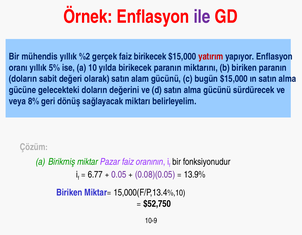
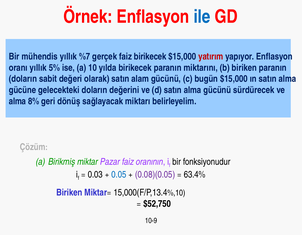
ile colour: purple -> blue
%2: %2 -> %7
veya at (17, 101): veya -> alma
6.77: 6.77 -> 0.03
0.05 colour: purple -> blue
13.9%: 13.9% -> 63.4%
